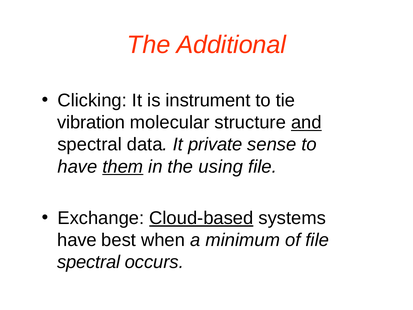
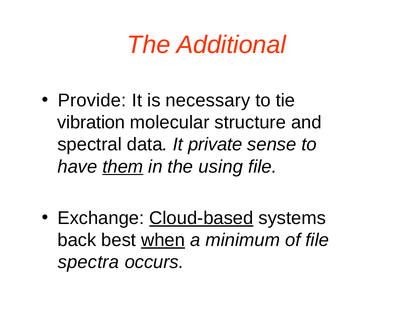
Clicking: Clicking -> Provide
instrument: instrument -> necessary
and underline: present -> none
have at (77, 240): have -> back
when underline: none -> present
spectral at (89, 262): spectral -> spectra
